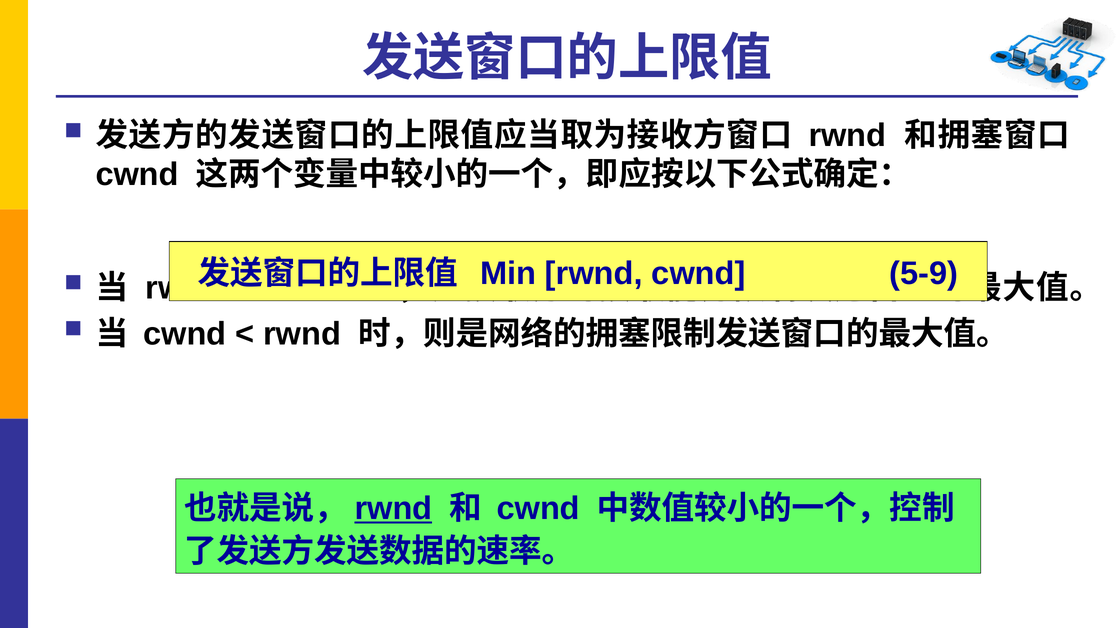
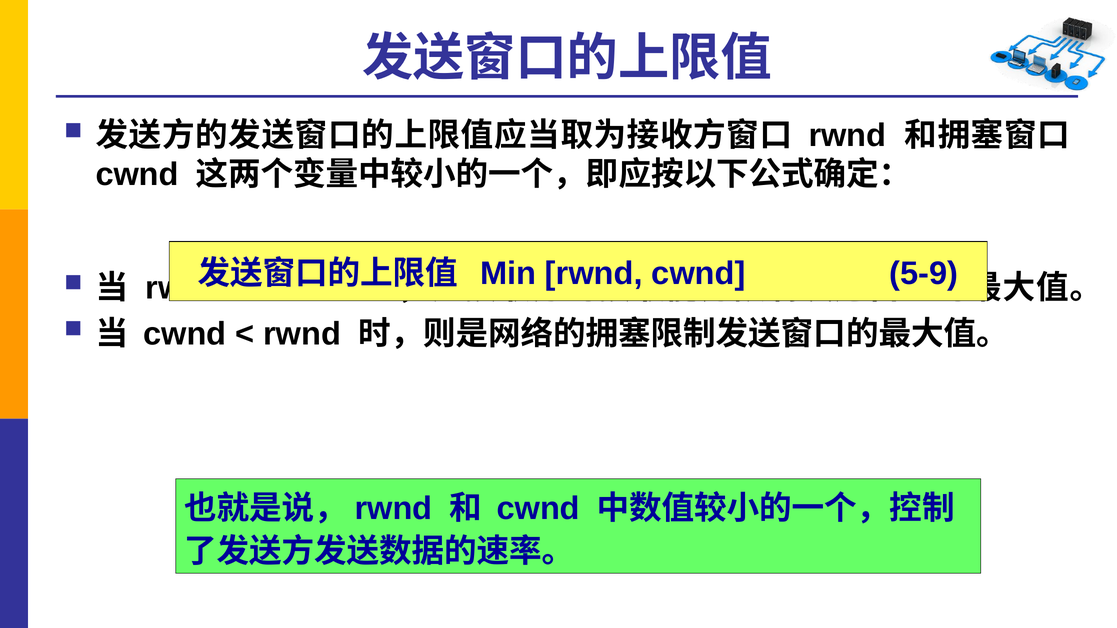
rwnd at (393, 509) underline: present -> none
